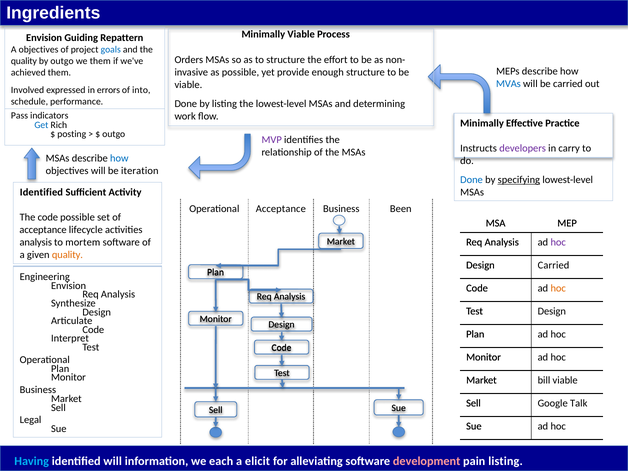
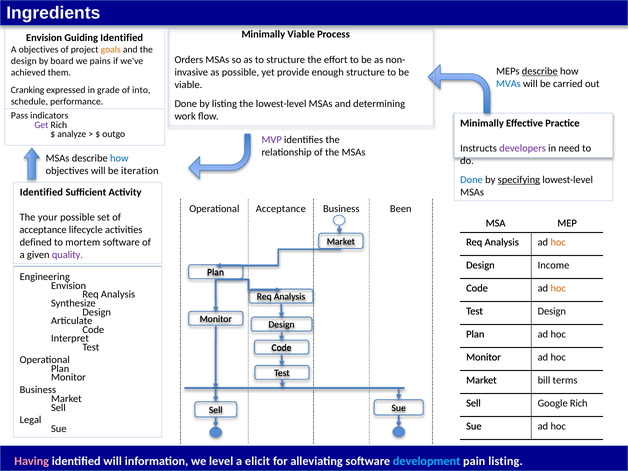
Guiding Repattern: Repattern -> Identified
goals colour: blue -> orange
quality at (24, 61): quality -> design
by outgo: outgo -> board
we them: them -> pains
describe at (540, 71) underline: none -> present
Involved: Involved -> Cranking
errors: errors -> grade
Get colour: blue -> purple
posting: posting -> analyze
carry: carry -> need
The code: code -> your
analysis at (36, 242): analysis -> defined
hoc at (558, 243) colour: purple -> orange
quality at (67, 255) colour: orange -> purple
Carried at (554, 266): Carried -> Income
bill viable: viable -> terms
Google Talk: Talk -> Rich
Having colour: light blue -> pink
each: each -> level
development colour: pink -> light blue
